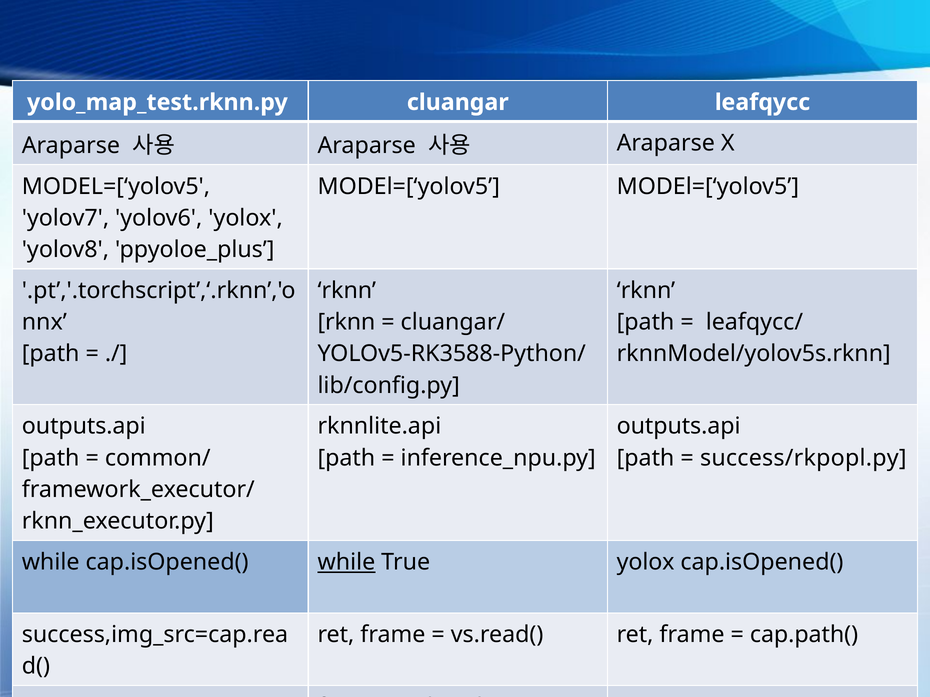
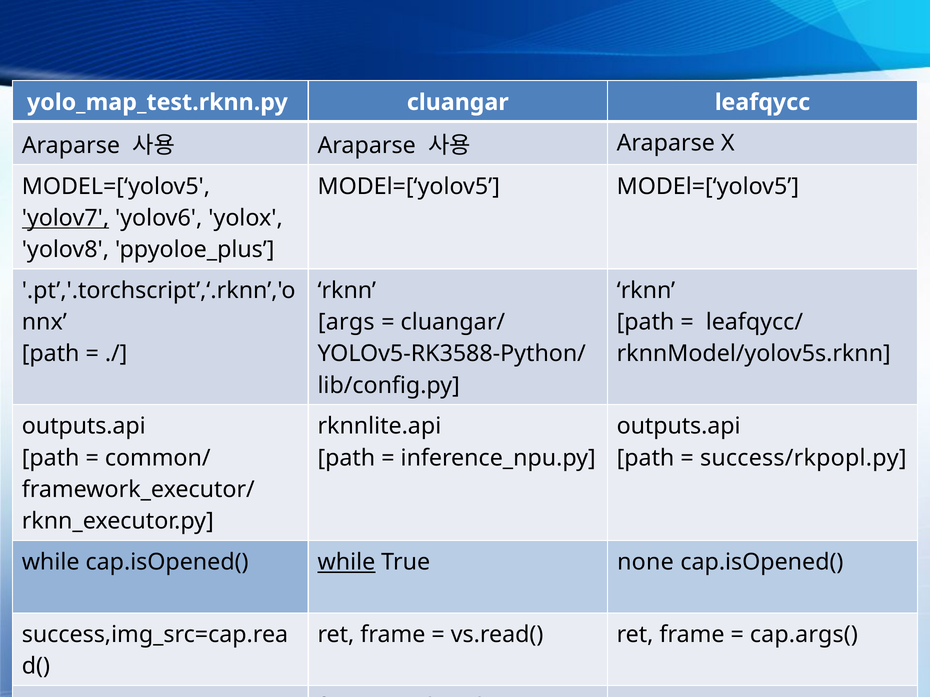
yolov7 underline: none -> present
rknn at (346, 322): rknn -> args
True yolox: yolox -> none
cap.path(: cap.path( -> cap.args(
